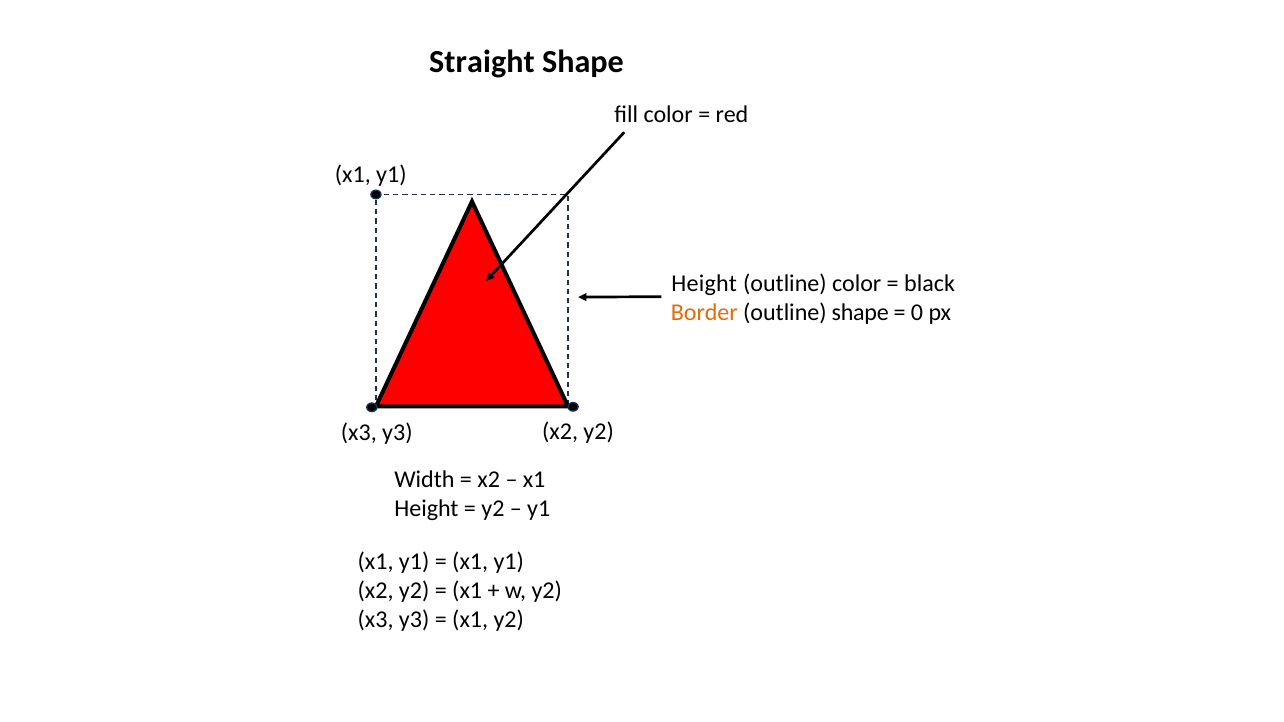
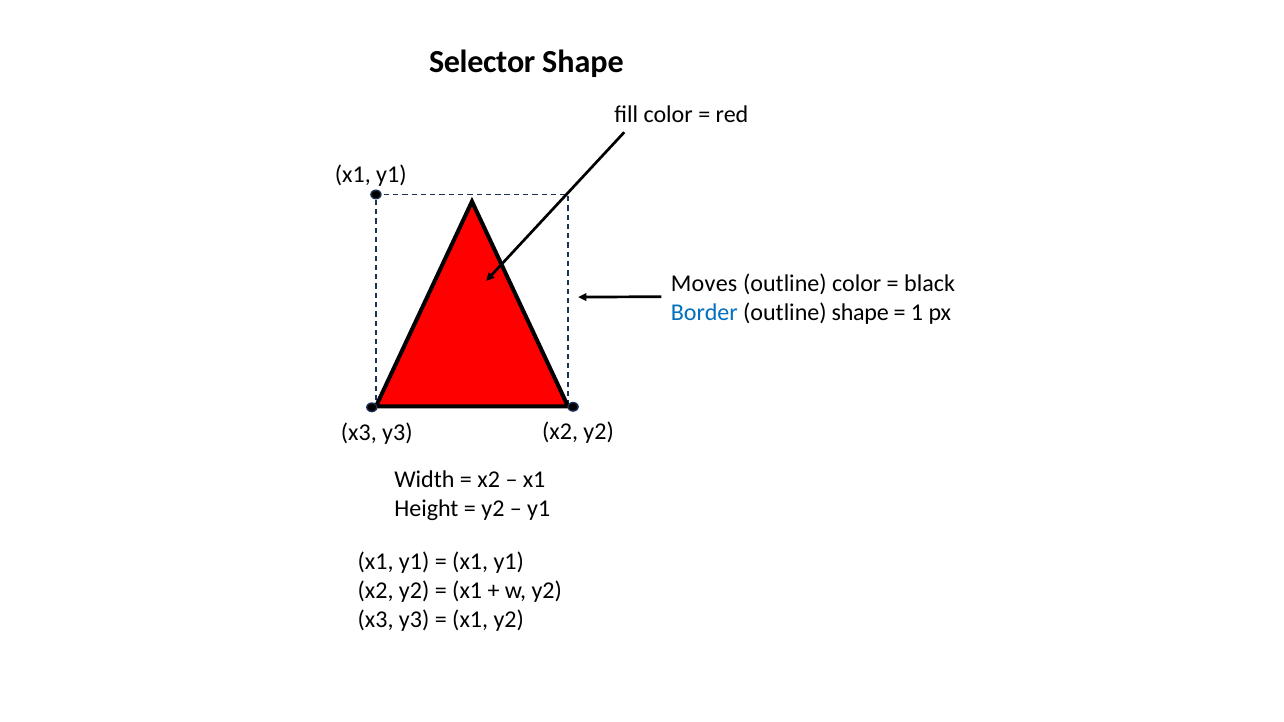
Straight: Straight -> Selector
Height at (704, 284): Height -> Moves
Border colour: orange -> blue
0: 0 -> 1
